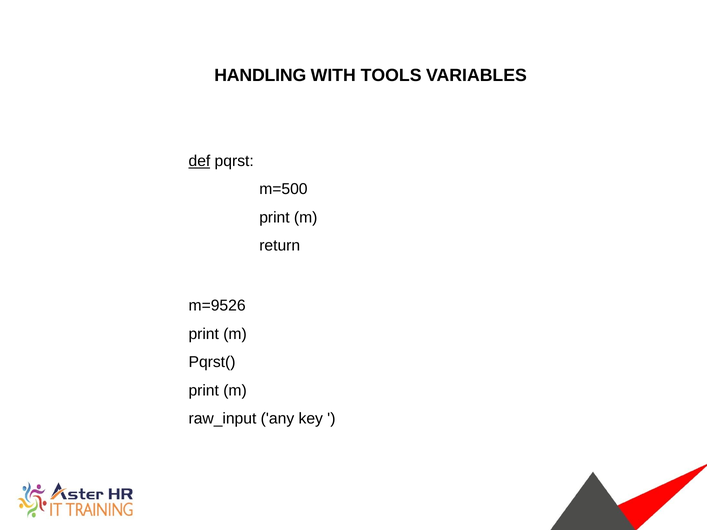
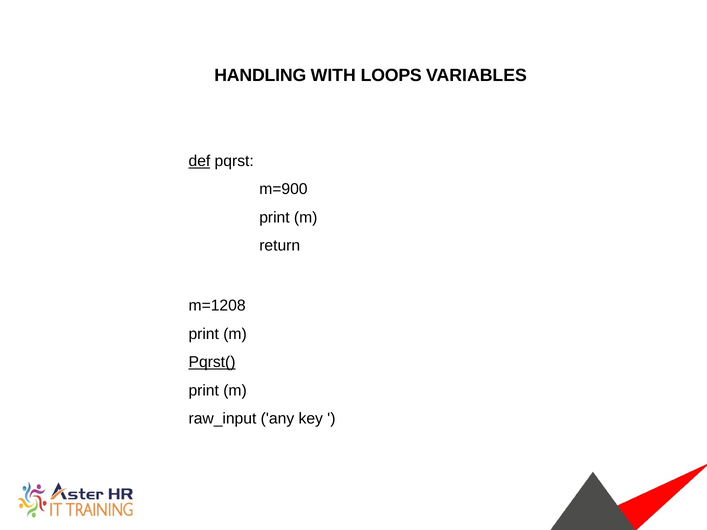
TOOLS: TOOLS -> LOOPS
m=500: m=500 -> m=900
m=9526: m=9526 -> m=1208
Pqrst( underline: none -> present
